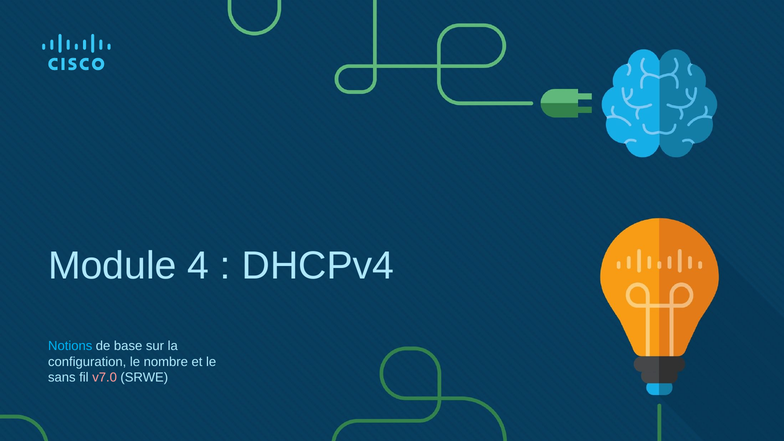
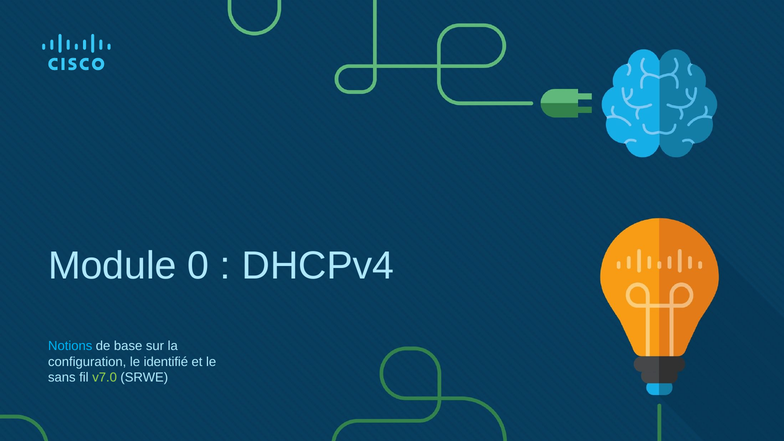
4: 4 -> 0
nombre: nombre -> identifié
v7.0 colour: pink -> light green
